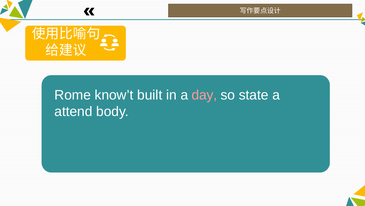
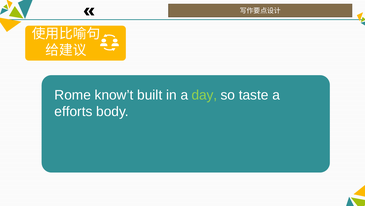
day colour: pink -> light green
state: state -> taste
attend: attend -> efforts
